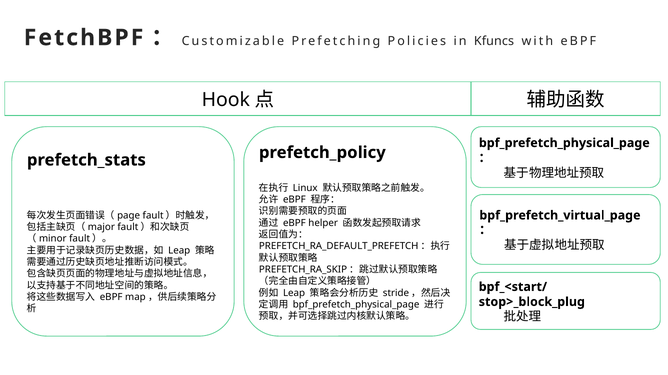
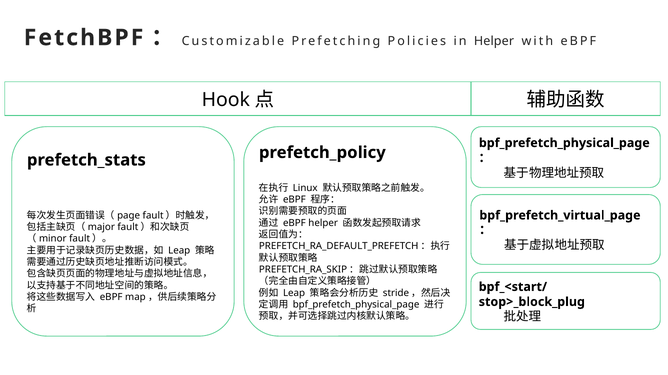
in Kfuncs: Kfuncs -> Helper
